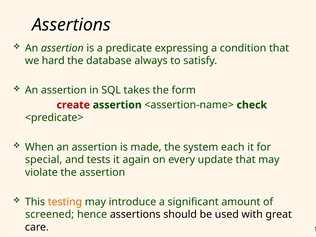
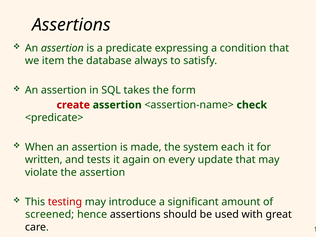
hard: hard -> item
special: special -> written
testing colour: orange -> red
